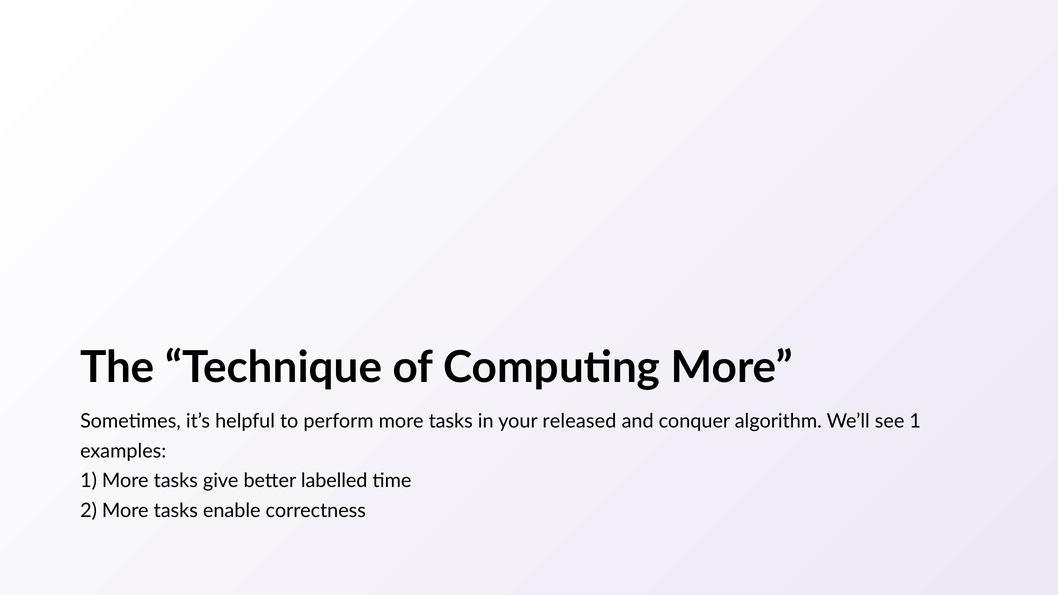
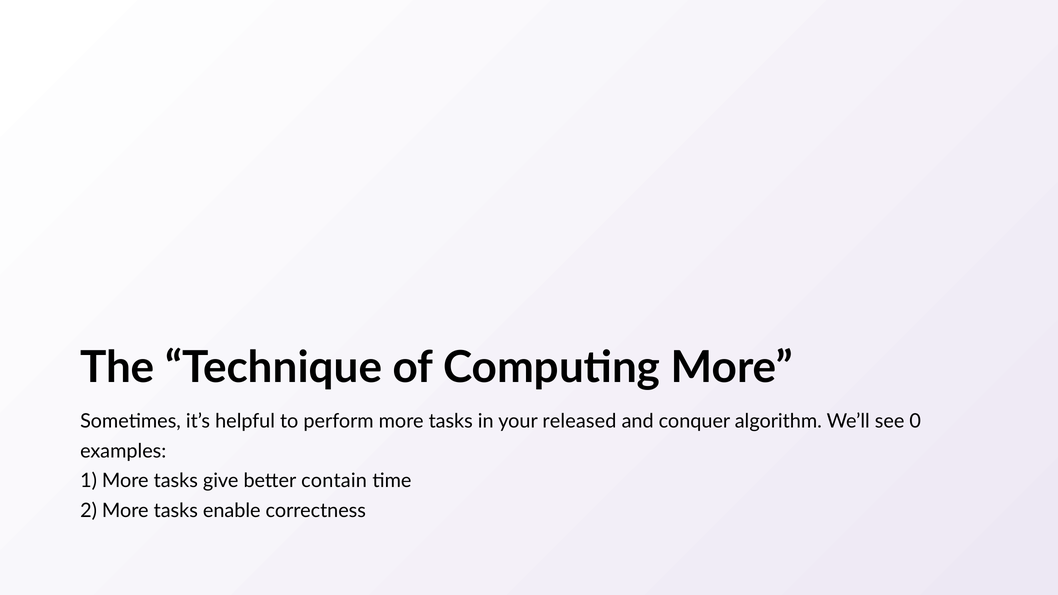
see 1: 1 -> 0
labelled: labelled -> contain
